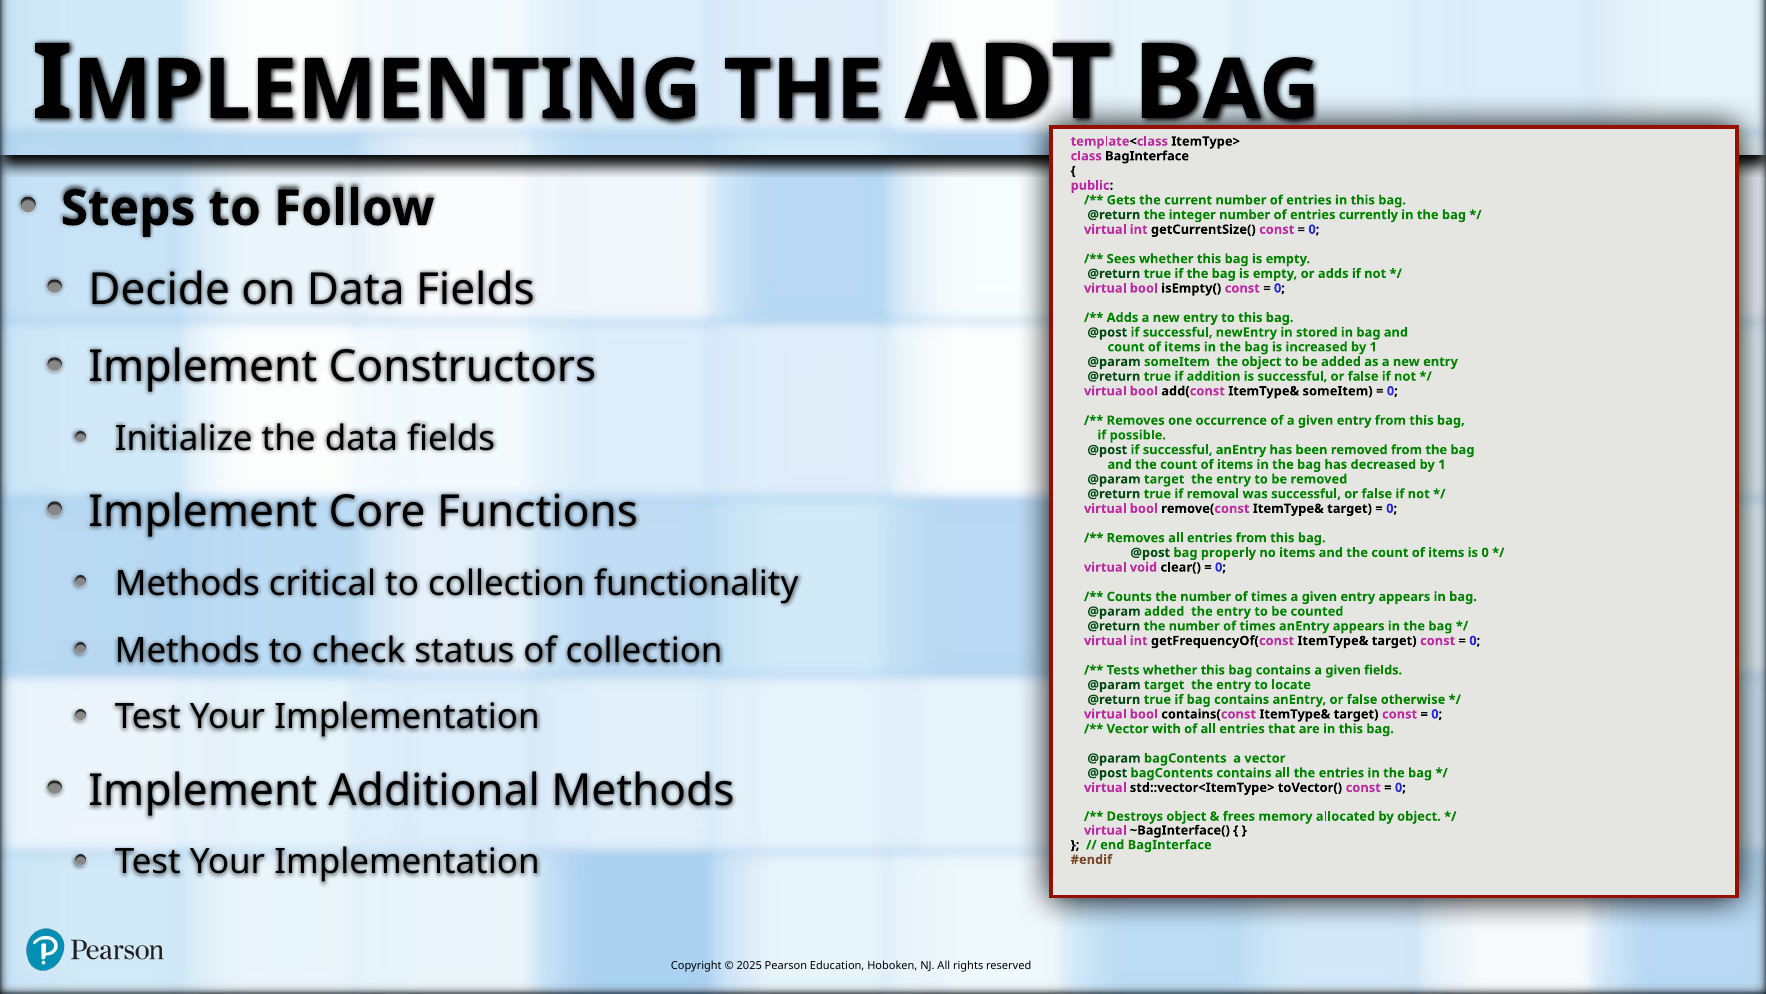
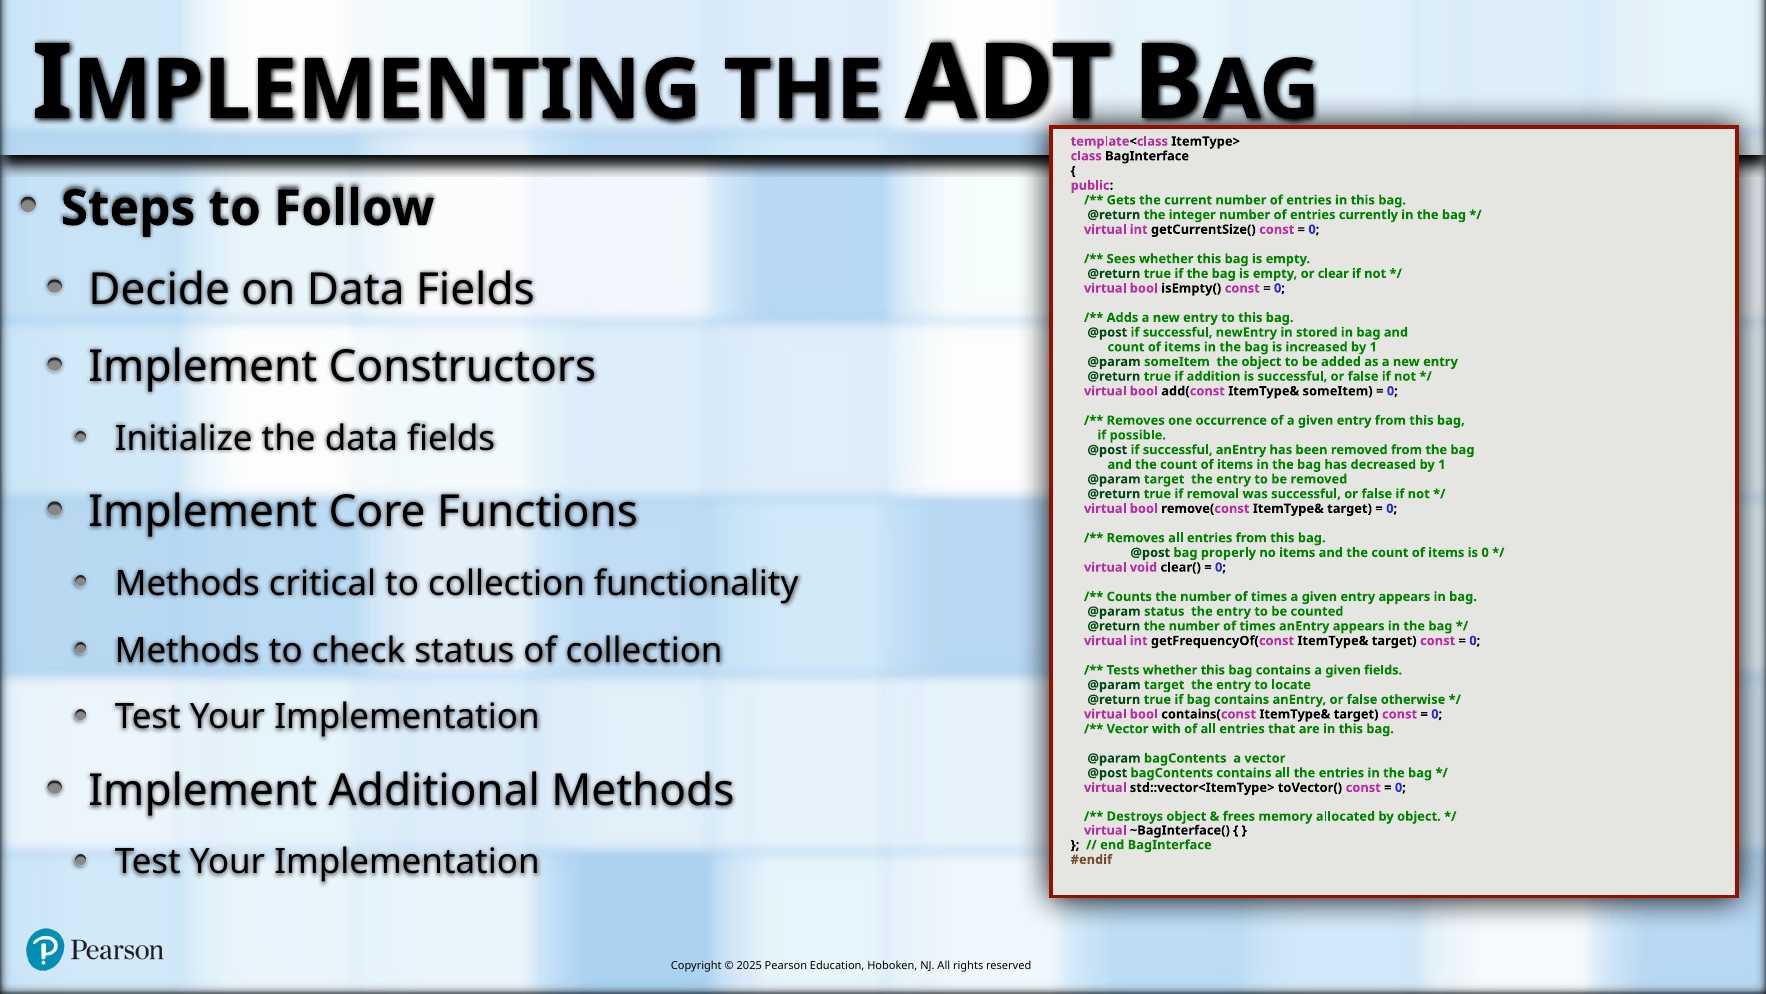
or adds: adds -> clear
@param added: added -> status
